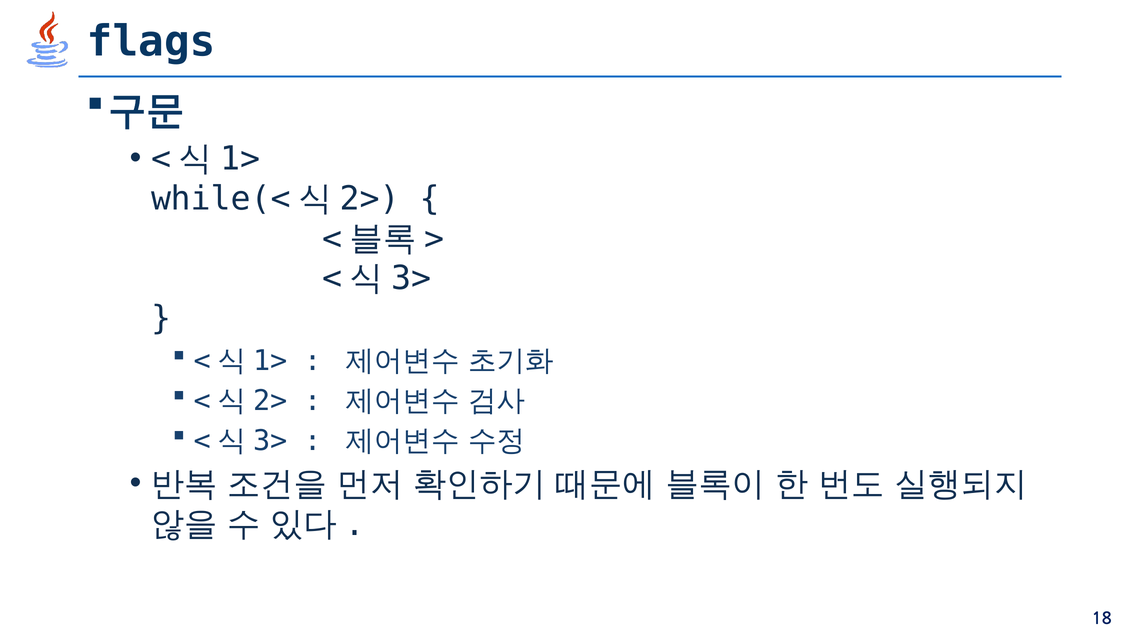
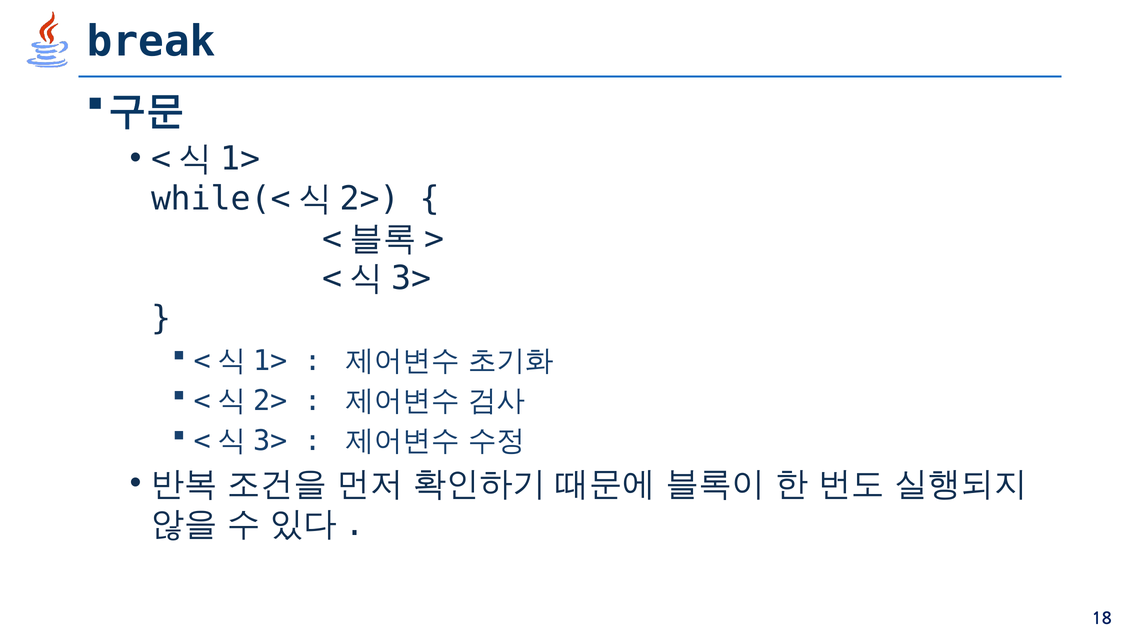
flags: flags -> break
